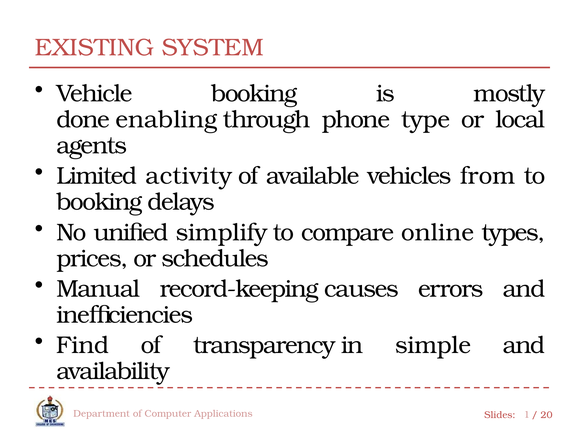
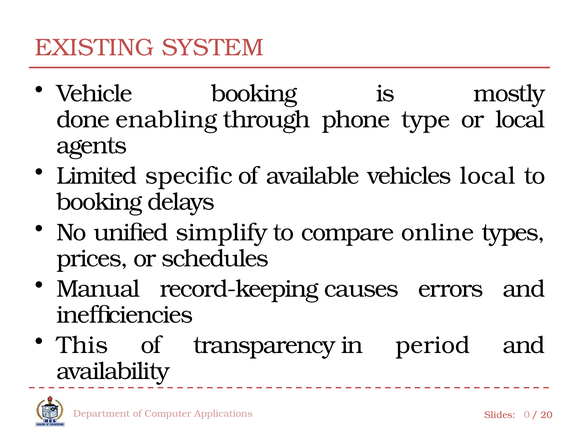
activity: activity -> specific
vehicles from: from -> local
Find: Find -> This
simple: simple -> period
1: 1 -> 0
